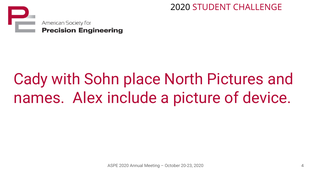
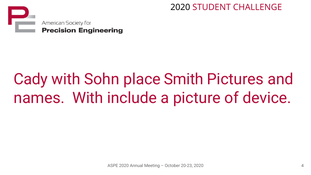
North: North -> Smith
names Alex: Alex -> With
